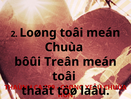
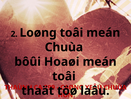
Treân: Treân -> Hoaøi
